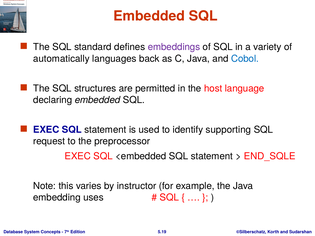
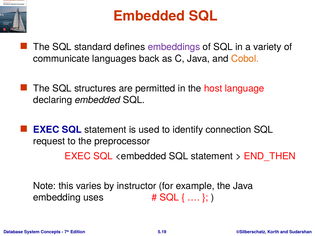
automatically: automatically -> communicate
Cobol colour: blue -> orange
supporting: supporting -> connection
END_SQLE: END_SQLE -> END_THEN
